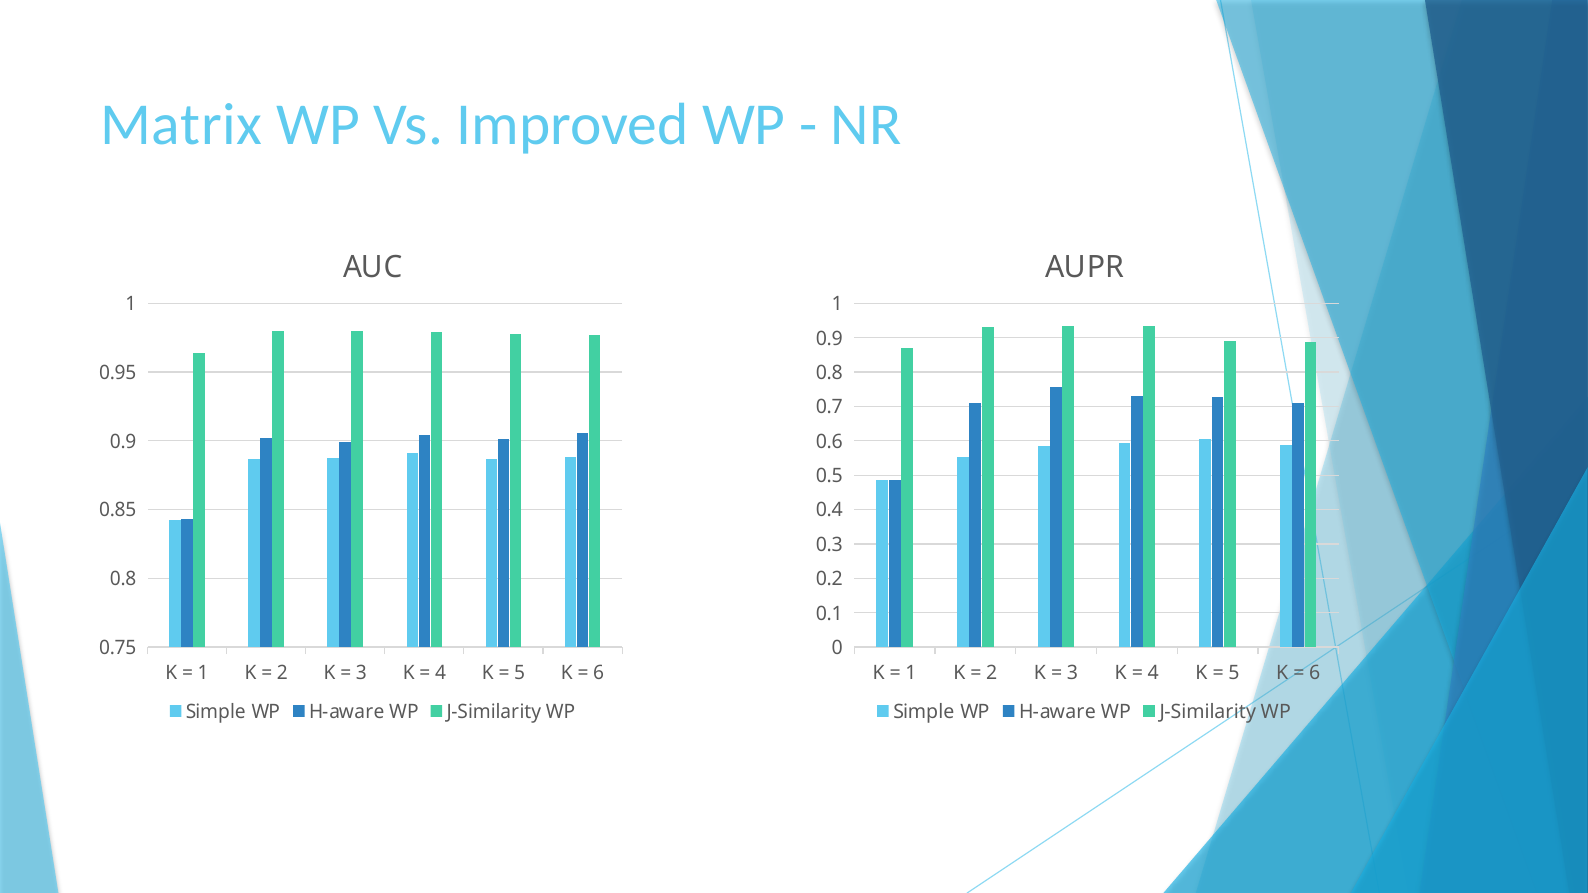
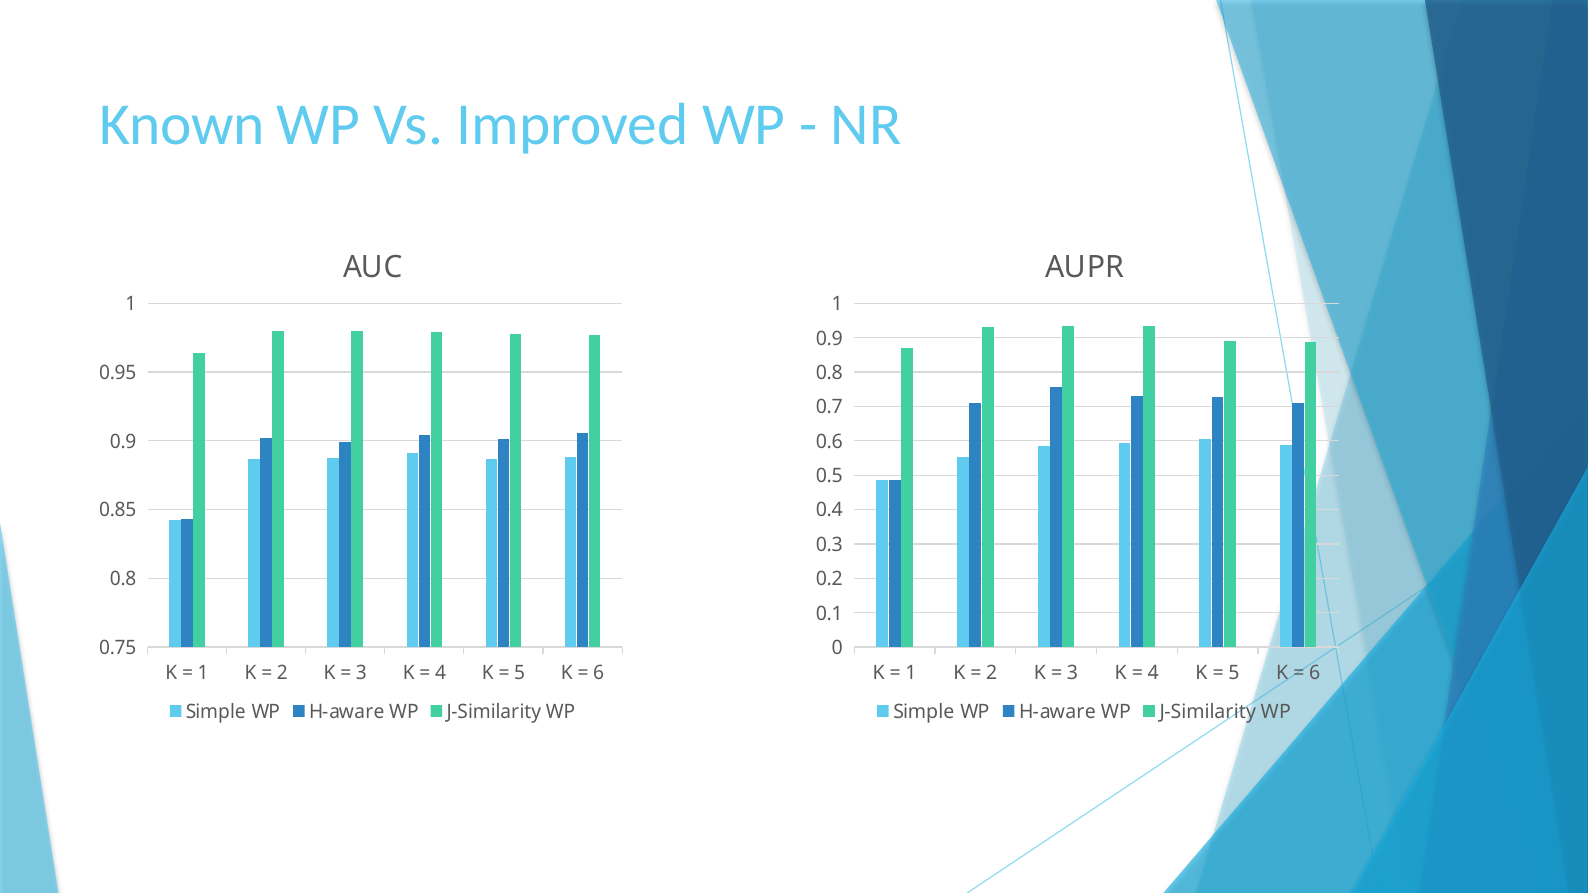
Matrix: Matrix -> Known
